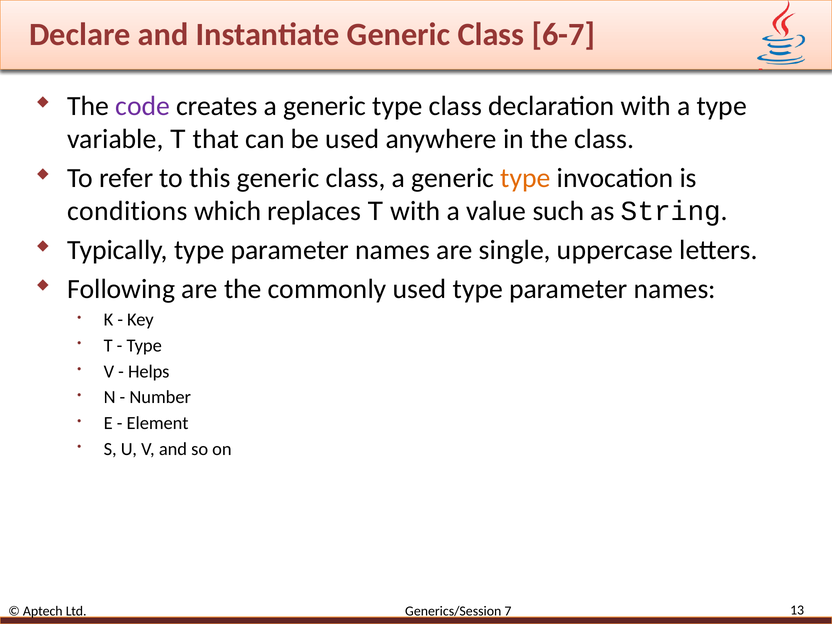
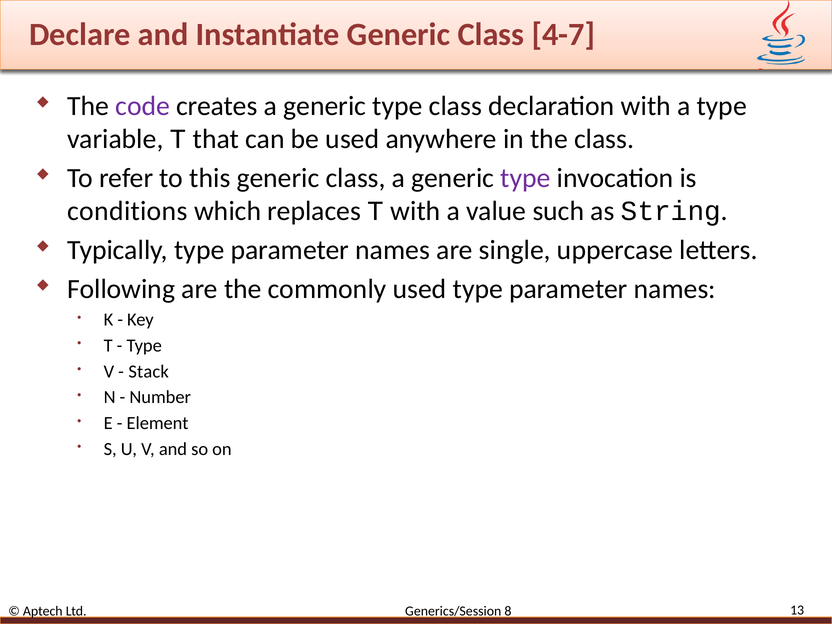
6-7: 6-7 -> 4-7
type at (525, 178) colour: orange -> purple
Helps: Helps -> Stack
7: 7 -> 8
